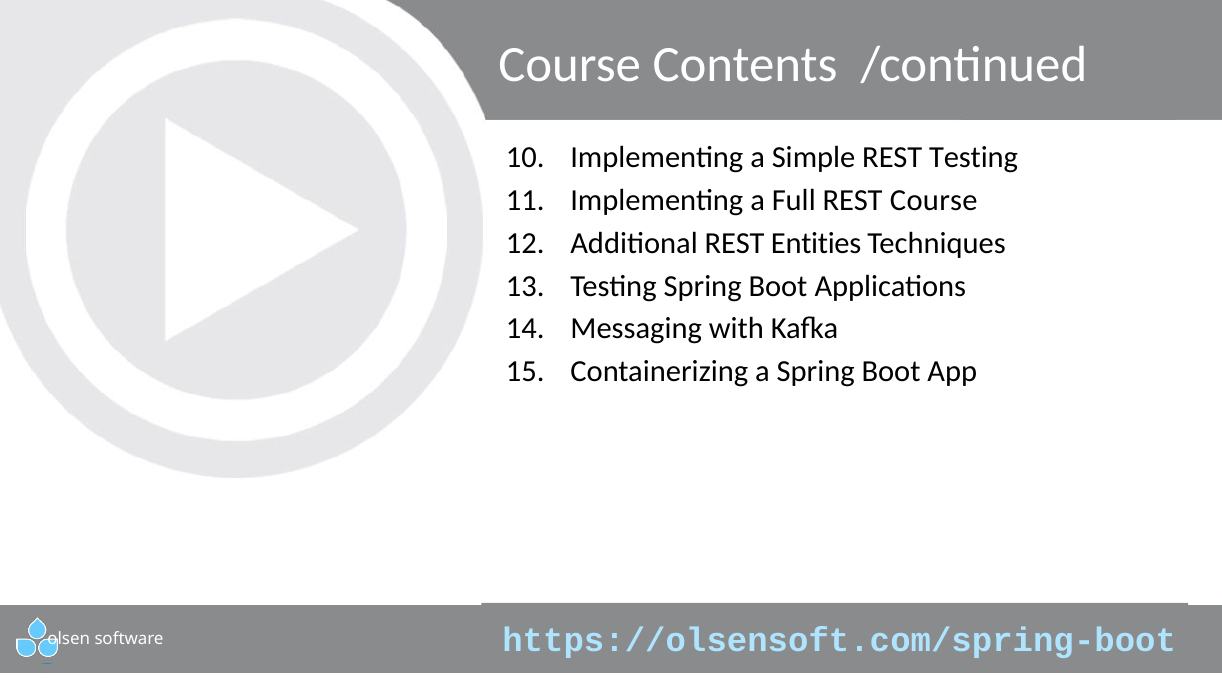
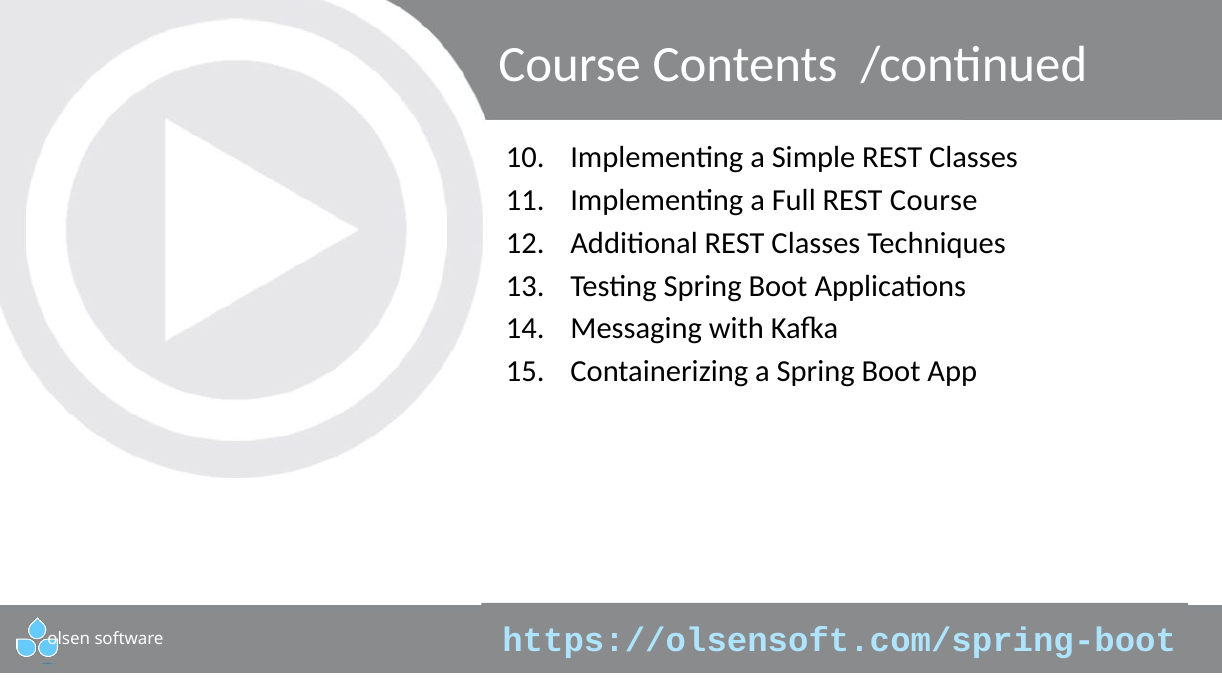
Simple REST Testing: Testing -> Classes
Additional REST Entities: Entities -> Classes
